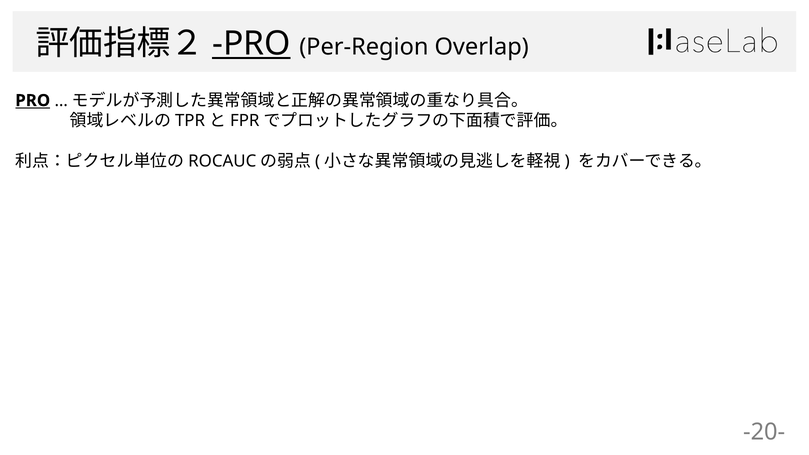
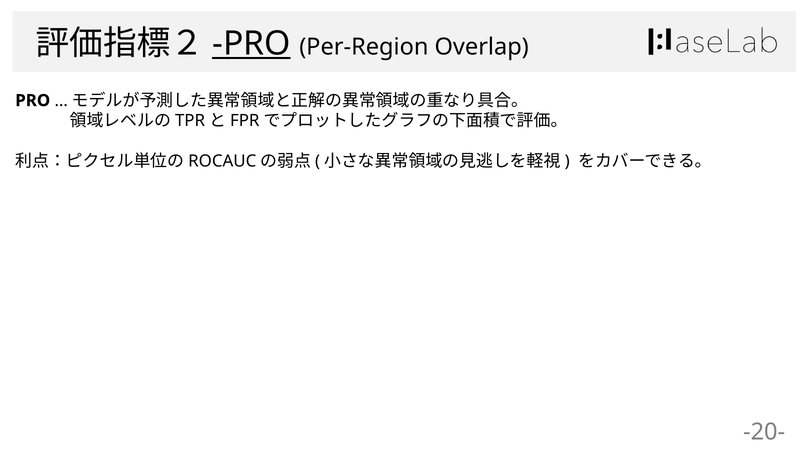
PRO at (33, 101) underline: present -> none
